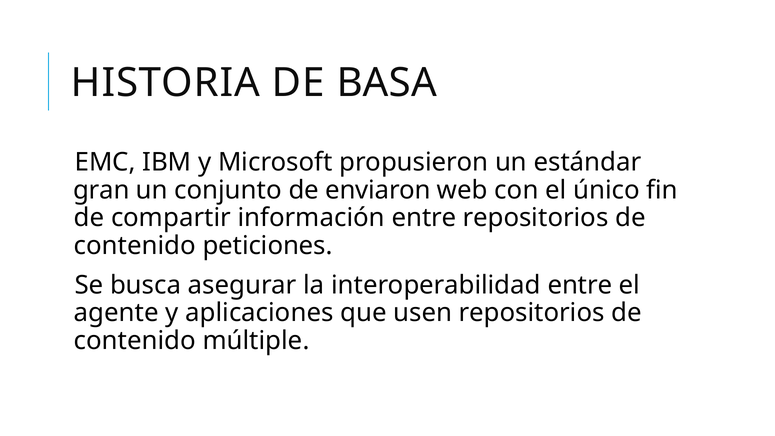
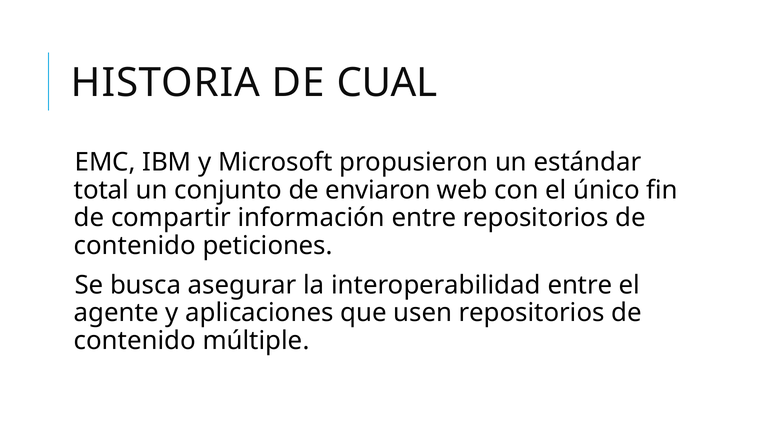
BASA: BASA -> CUAL
gran: gran -> total
